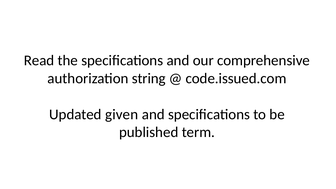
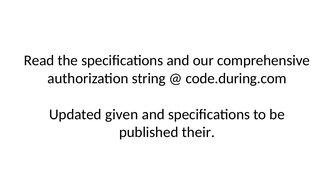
code.issued.com: code.issued.com -> code.during.com
term: term -> their
